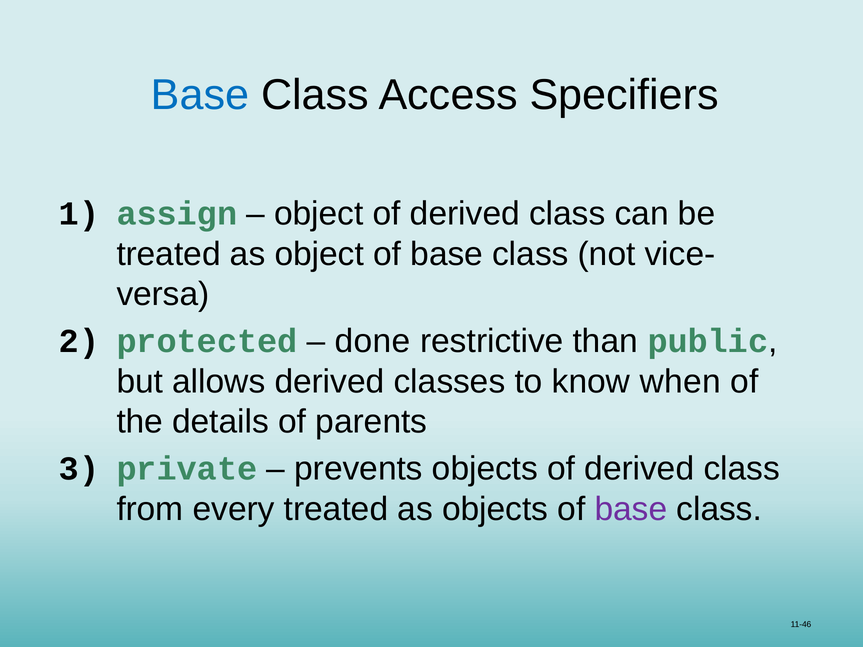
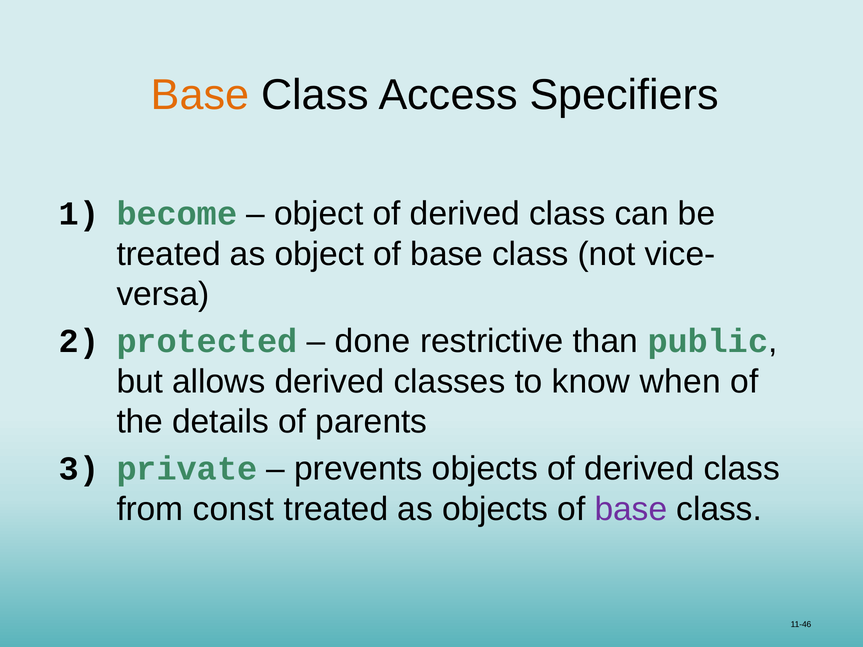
Base at (200, 95) colour: blue -> orange
assign: assign -> become
every: every -> const
